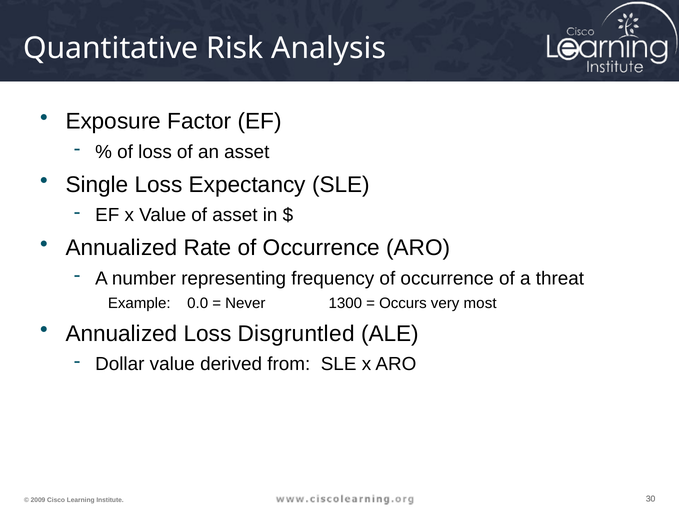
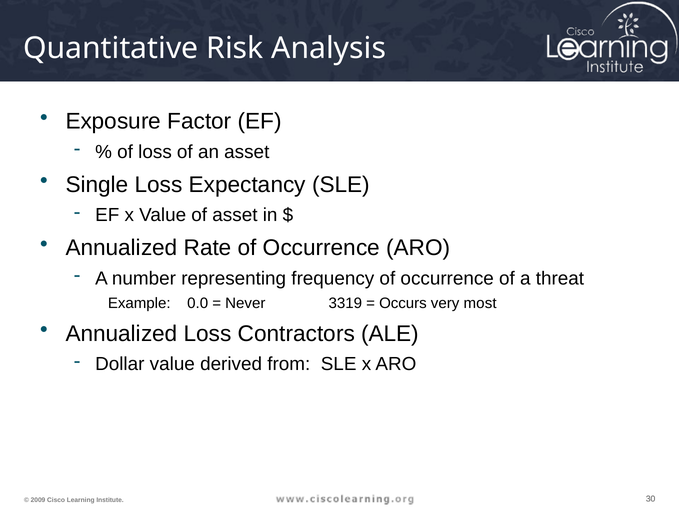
1300: 1300 -> 3319
Disgruntled: Disgruntled -> Contractors
